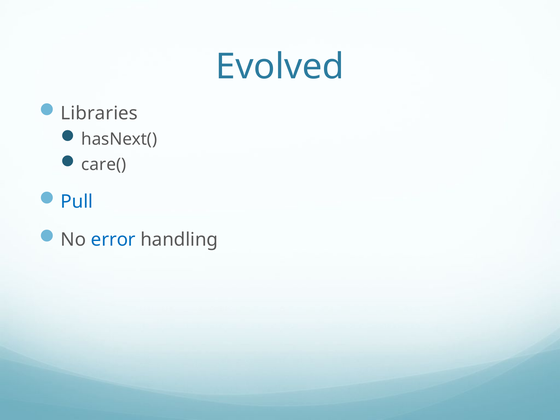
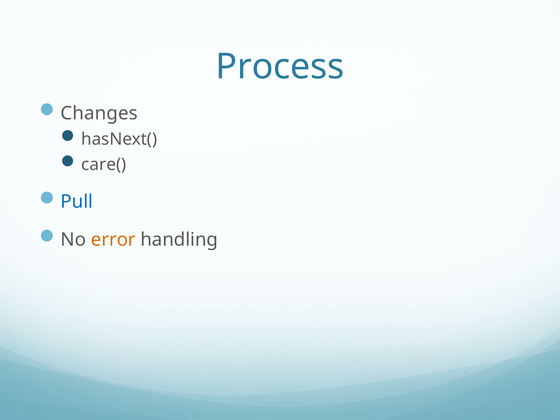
Evolved: Evolved -> Process
Libraries: Libraries -> Changes
error colour: blue -> orange
